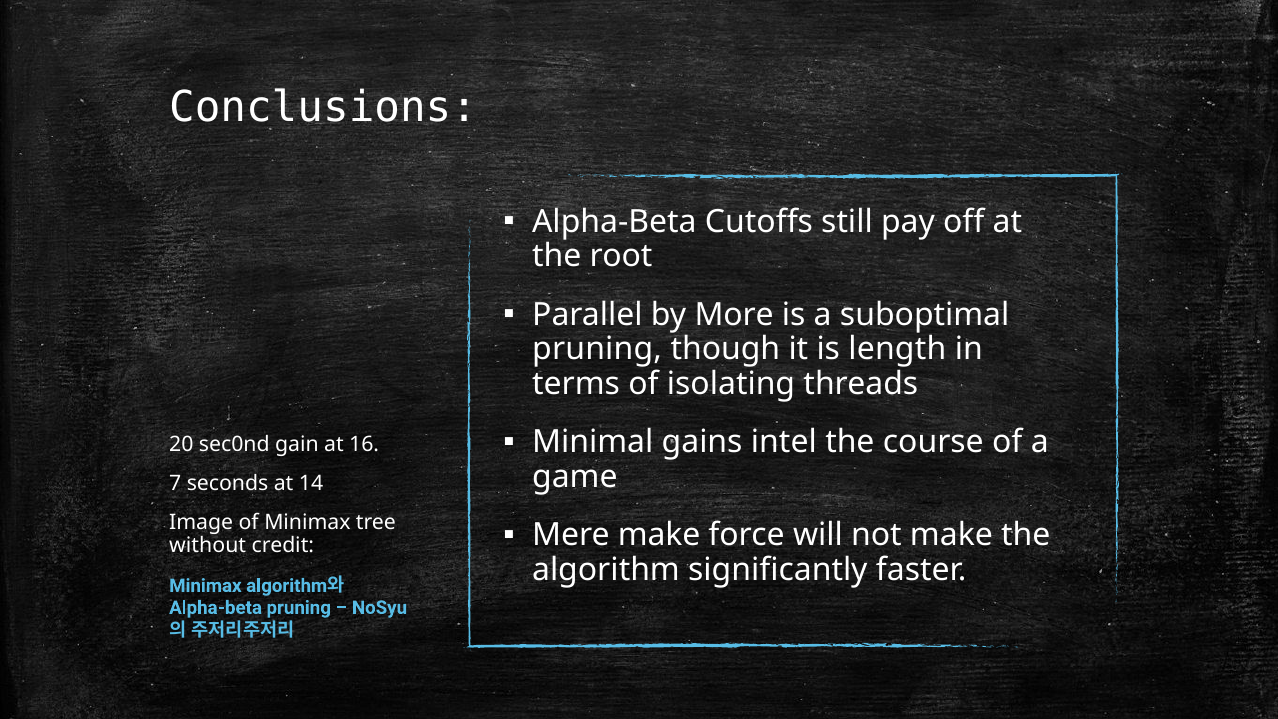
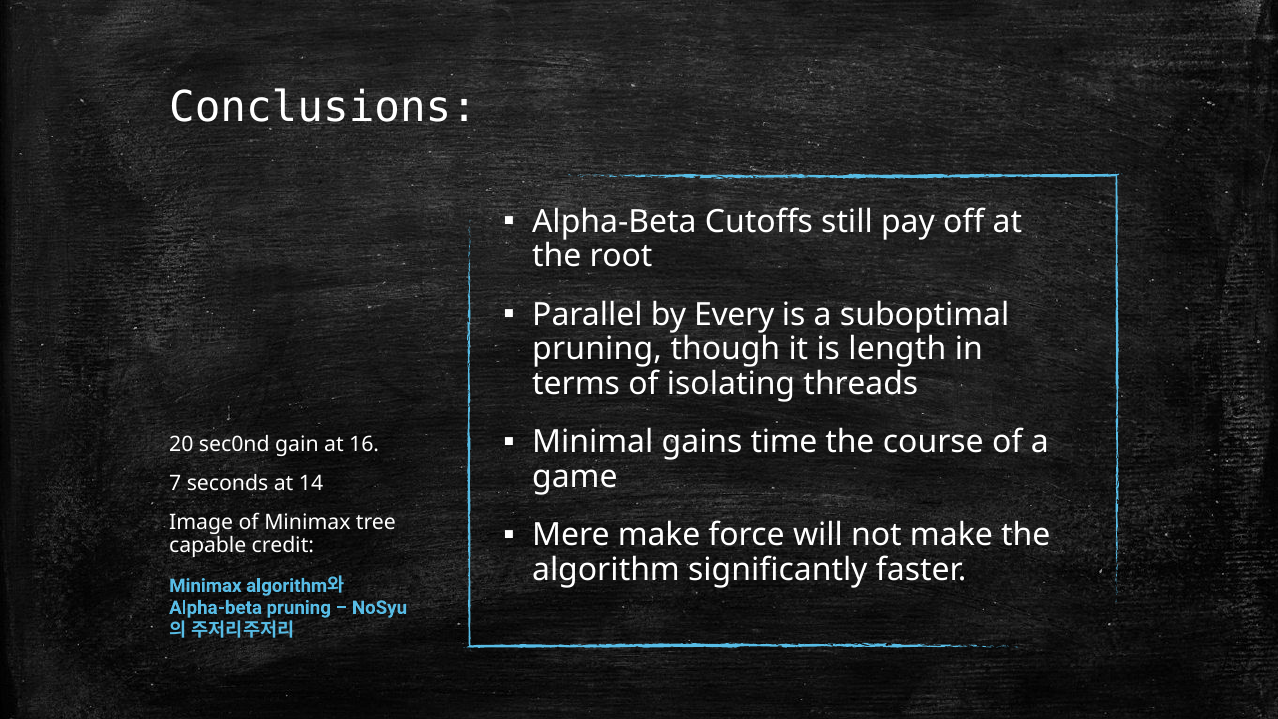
More: More -> Every
intel: intel -> time
without: without -> capable
